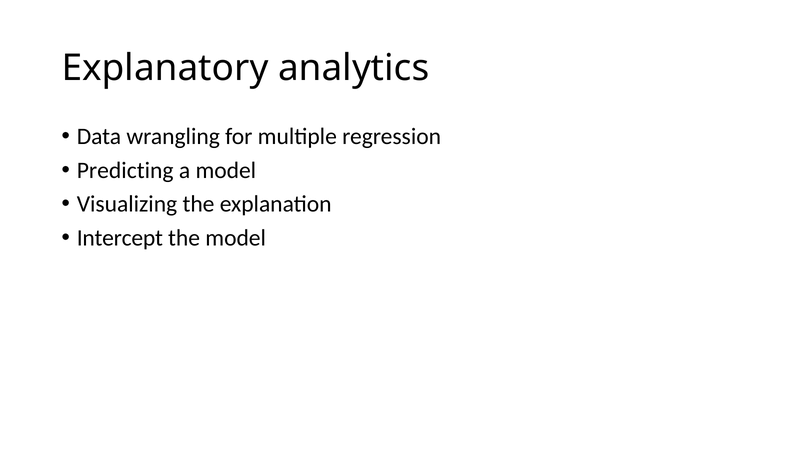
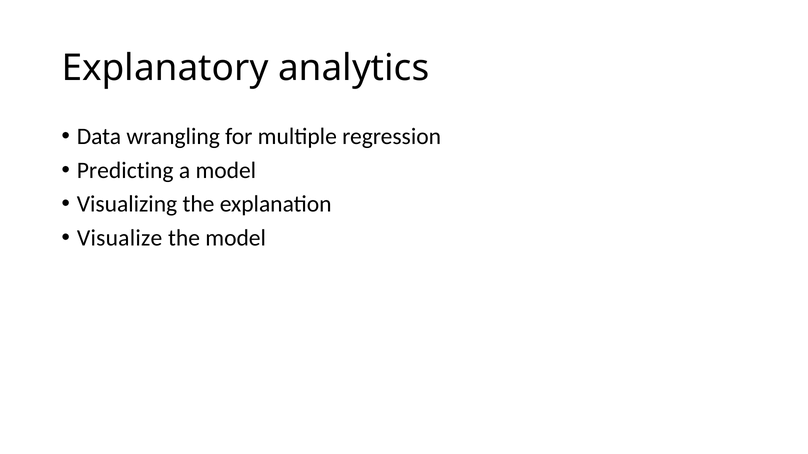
Intercept: Intercept -> Visualize
